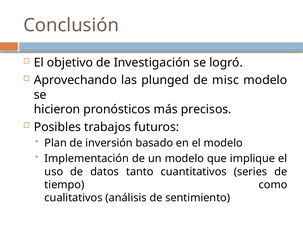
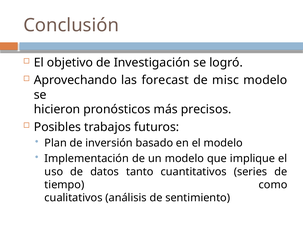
plunged: plunged -> forecast
